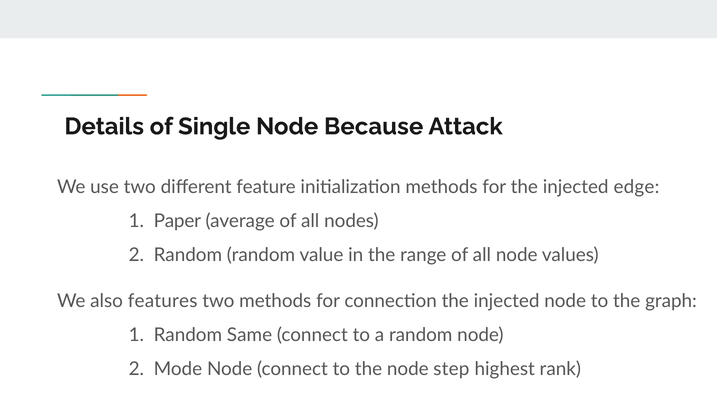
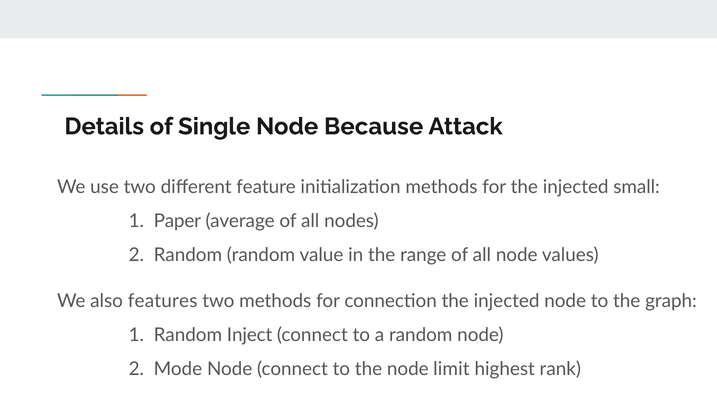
edge: edge -> small
Same: Same -> Inject
step: step -> limit
